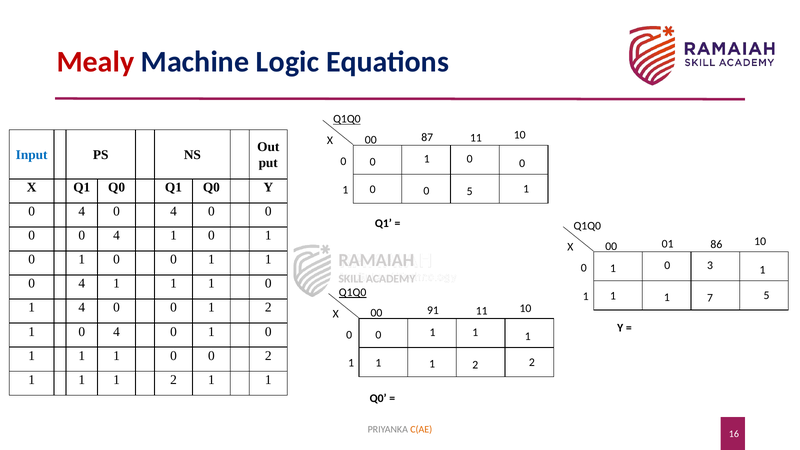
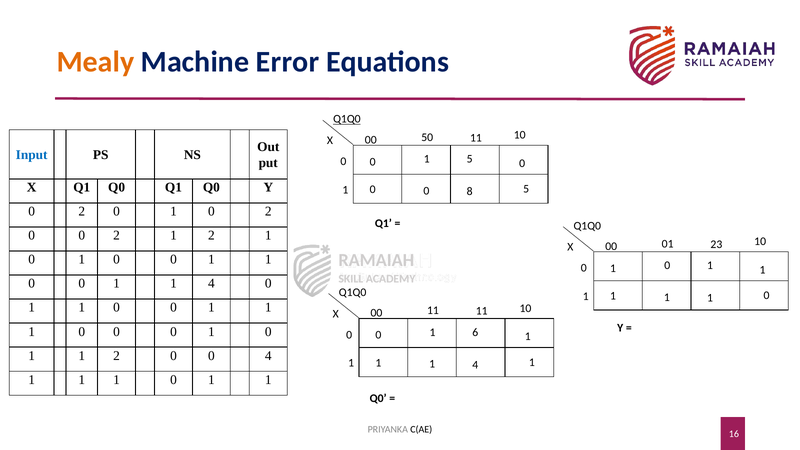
Mealy colour: red -> orange
Logic: Logic -> Error
87: 87 -> 50
0 at (470, 159): 0 -> 5
0 5: 5 -> 8
1 at (526, 189): 1 -> 5
4 at (82, 211): 4 -> 2
4 at (173, 211): 4 -> 1
0 at (268, 211): 0 -> 2
0 0 4: 4 -> 2
0 at (211, 236): 0 -> 2
86: 86 -> 23
3 at (710, 265): 3 -> 1
4 at (82, 284): 4 -> 0
1 at (211, 284): 1 -> 4
Q1Q0 at (353, 292) underline: present -> none
7 at (710, 298): 7 -> 1
5 at (767, 296): 5 -> 0
4 at (82, 308): 4 -> 1
2 at (268, 308): 2 -> 1
00 91: 91 -> 11
4 at (117, 332): 4 -> 0
1 at (475, 332): 1 -> 6
1 at (117, 356): 1 -> 2
0 2: 2 -> 4
2 at (475, 365): 2 -> 4
2 at (532, 362): 2 -> 1
2 at (173, 380): 2 -> 0
C(AE colour: orange -> black
